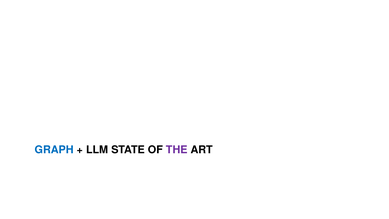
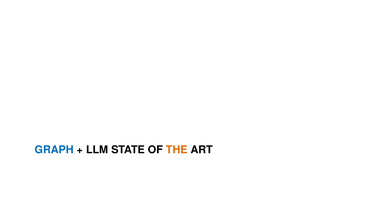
THE colour: purple -> orange
